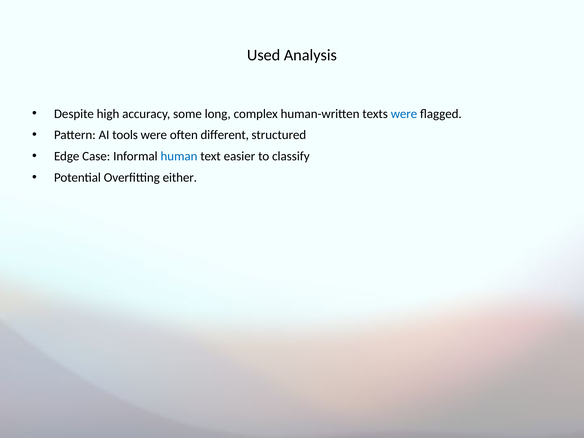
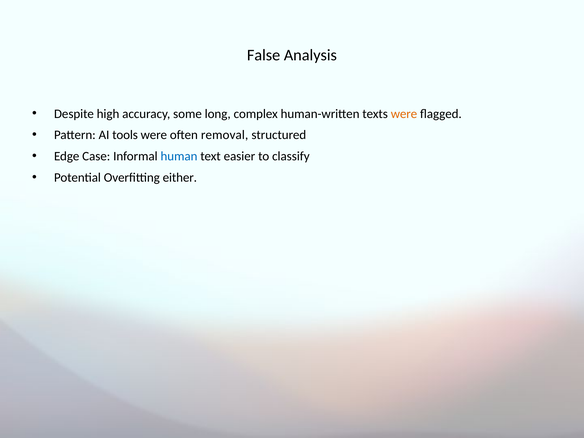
Used: Used -> False
were at (404, 114) colour: blue -> orange
different: different -> removal
